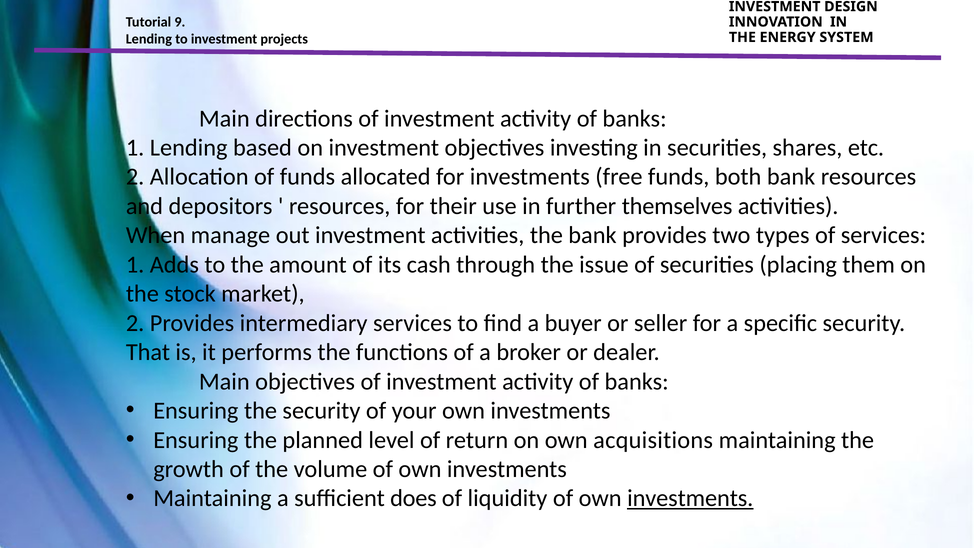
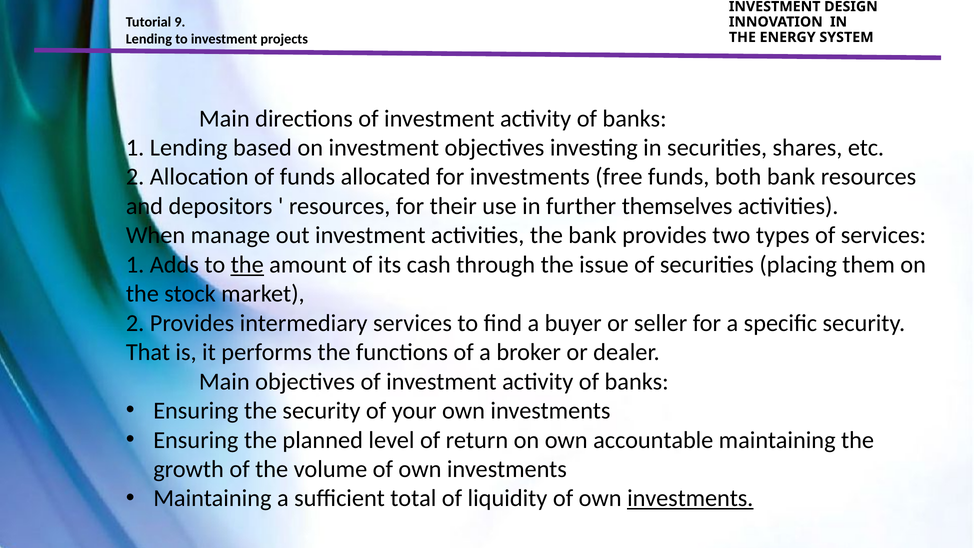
the at (247, 265) underline: none -> present
acquisitions: acquisitions -> accountable
does: does -> total
